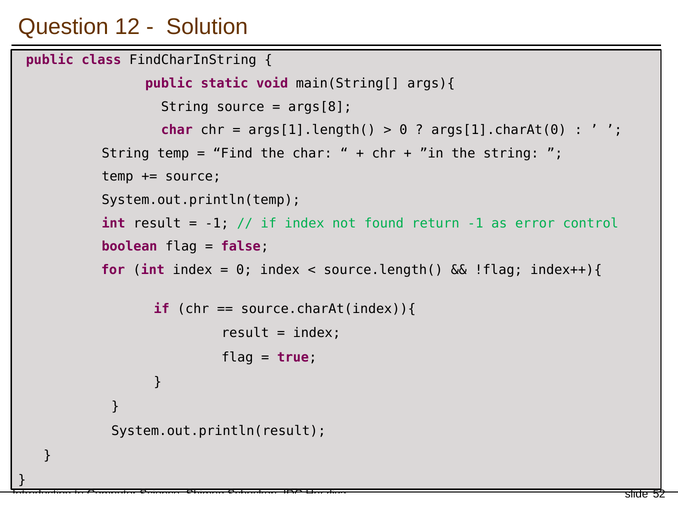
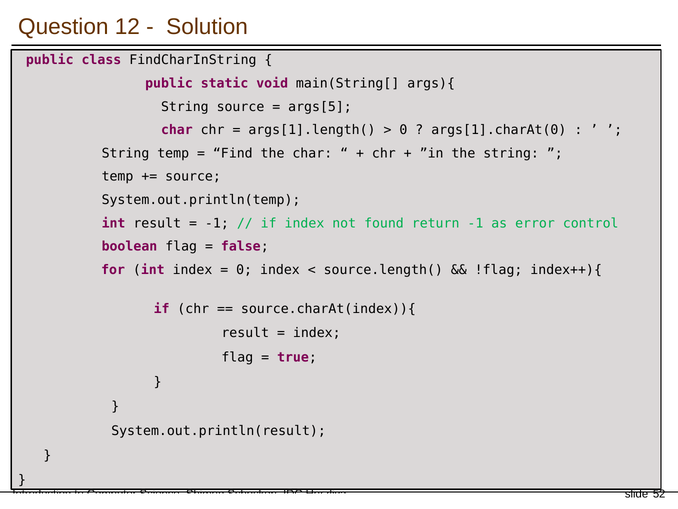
args[8: args[8 -> args[5
